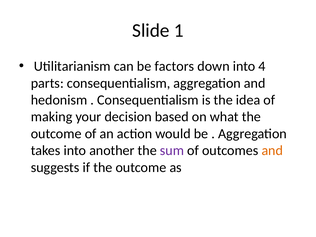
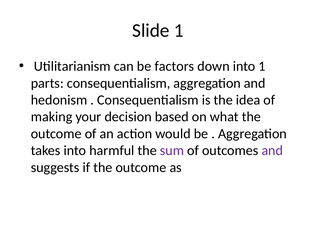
into 4: 4 -> 1
another: another -> harmful
and at (272, 151) colour: orange -> purple
